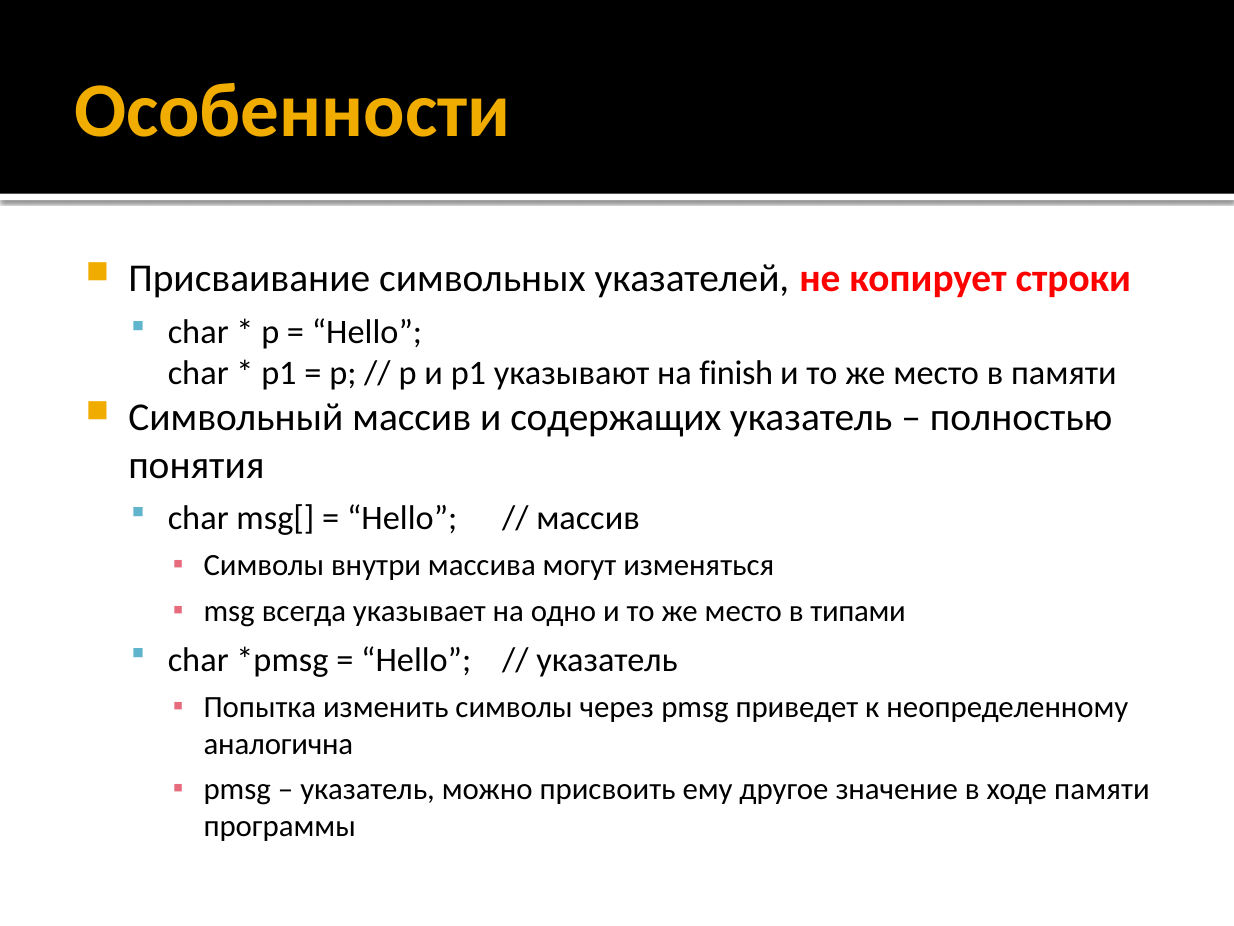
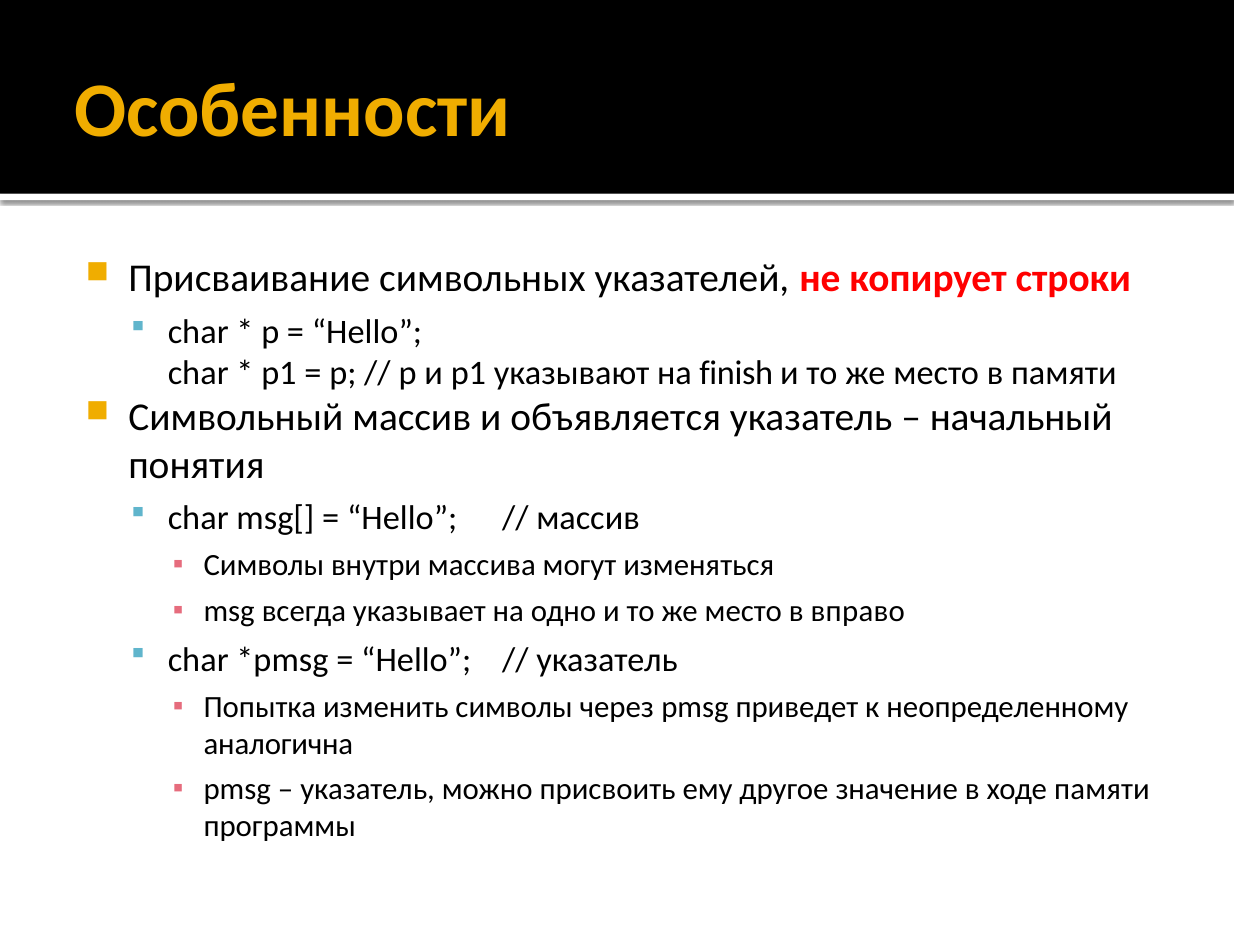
содержащих: содержащих -> объявляется
полностью: полностью -> начальный
типами: типами -> вправо
